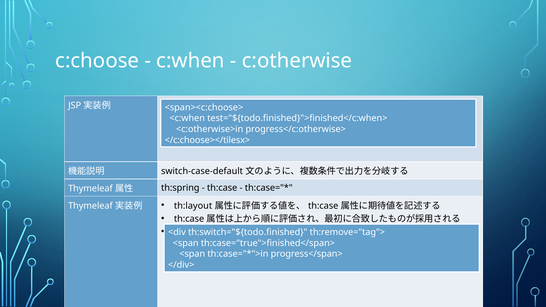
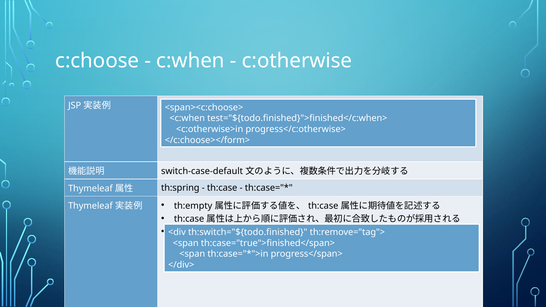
</c:choose></tilesx>: </c:choose></tilesx> -> </c:choose></form>
th:layout: th:layout -> th:empty
